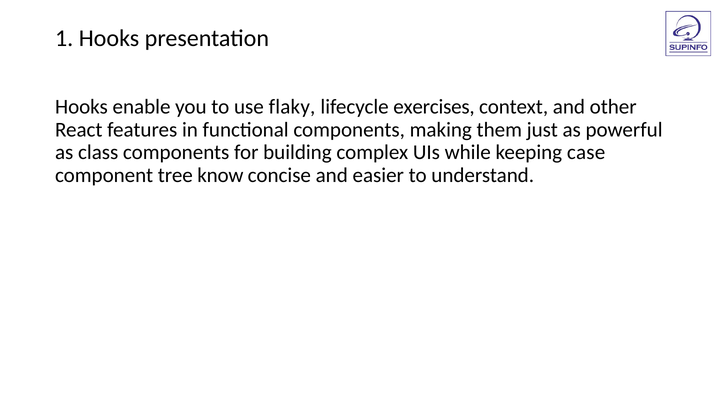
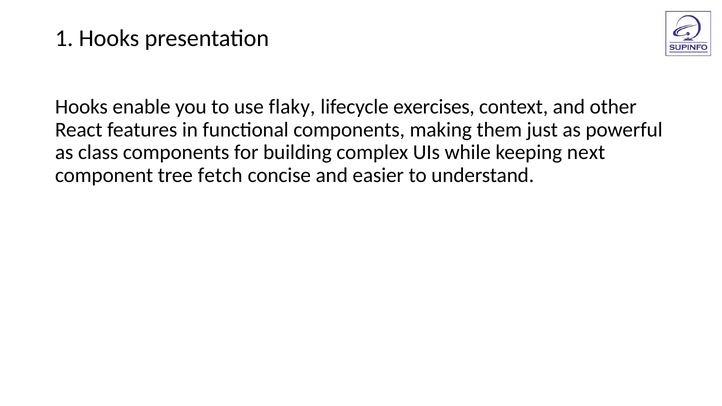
case: case -> next
know: know -> fetch
